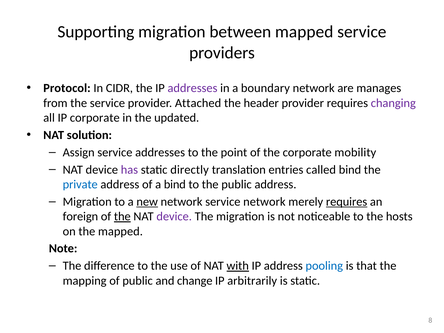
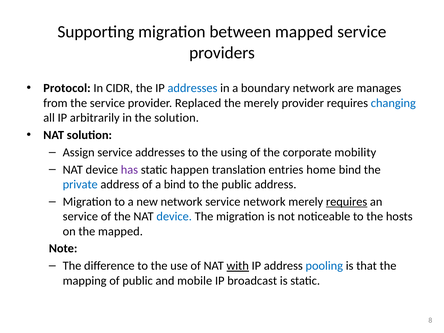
addresses at (192, 88) colour: purple -> blue
Attached: Attached -> Replaced
the header: header -> merely
changing colour: purple -> blue
IP corporate: corporate -> arbitrarily
the updated: updated -> solution
point: point -> using
directly: directly -> happen
called: called -> home
new underline: present -> none
foreign at (80, 216): foreign -> service
the at (122, 216) underline: present -> none
device at (174, 216) colour: purple -> blue
change: change -> mobile
arbitrarily: arbitrarily -> broadcast
